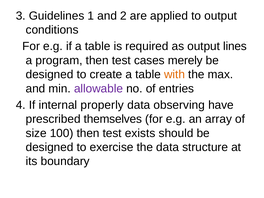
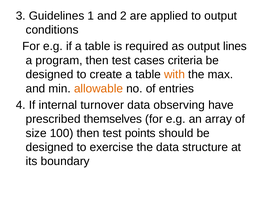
merely: merely -> criteria
allowable colour: purple -> orange
properly: properly -> turnover
exists: exists -> points
